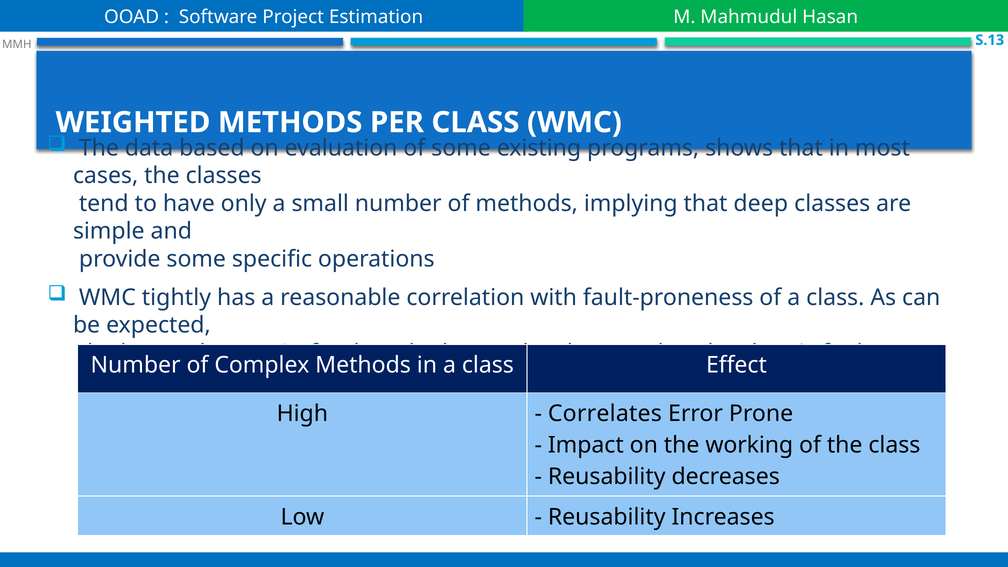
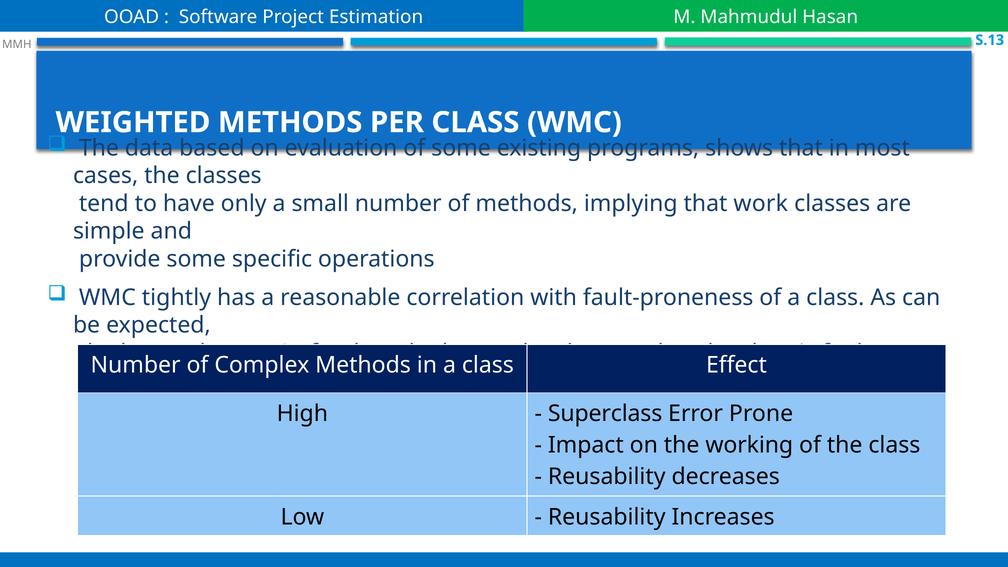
deep: deep -> work
Correlates: Correlates -> Superclass
